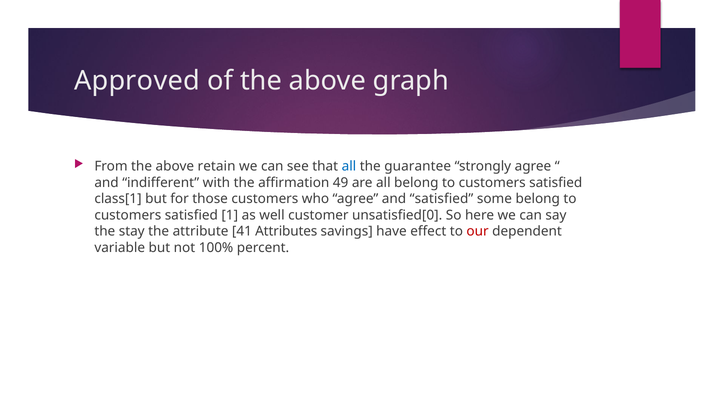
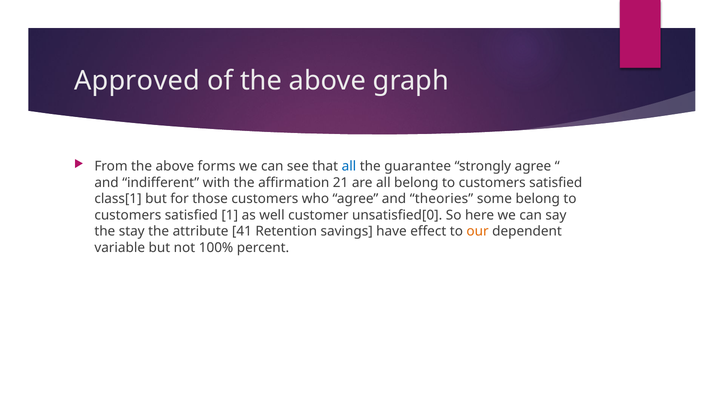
retain: retain -> forms
49: 49 -> 21
and satisfied: satisfied -> theories
Attributes: Attributes -> Retention
our colour: red -> orange
